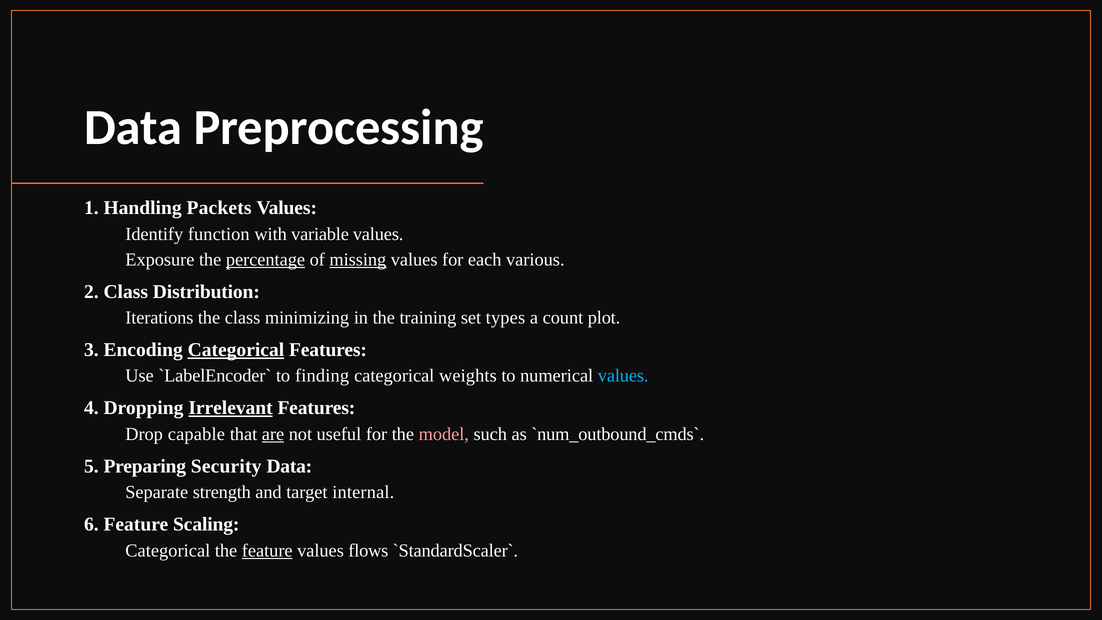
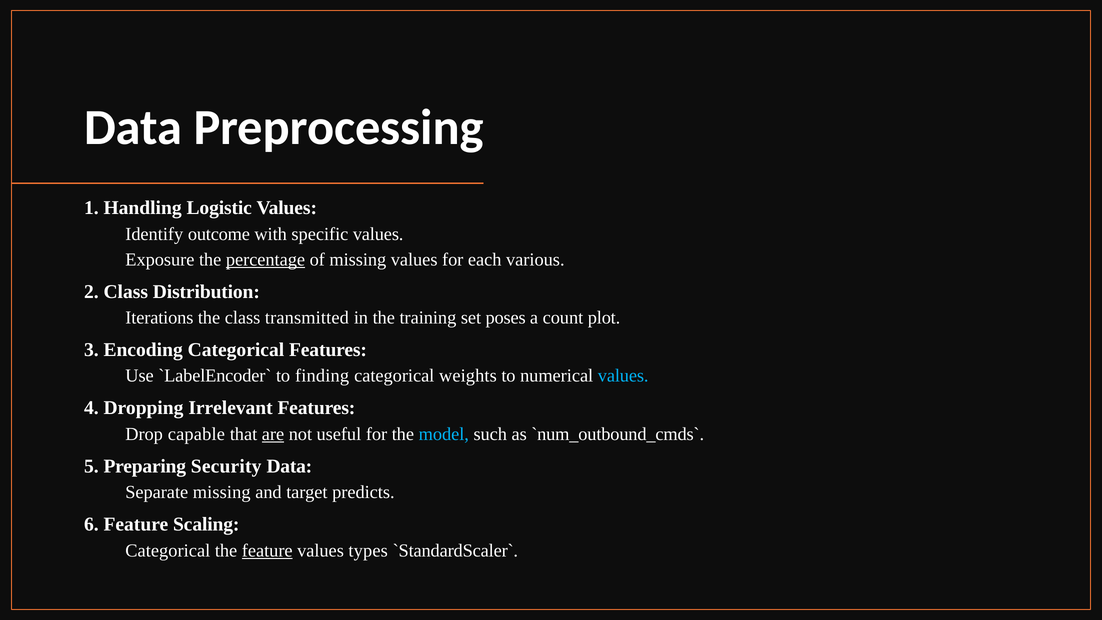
Packets: Packets -> Logistic
function: function -> outcome
variable: variable -> specific
missing at (358, 260) underline: present -> none
minimizing: minimizing -> transmitted
types: types -> poses
Categorical at (236, 350) underline: present -> none
Irrelevant underline: present -> none
model colour: pink -> light blue
Separate strength: strength -> missing
internal: internal -> predicts
flows: flows -> types
